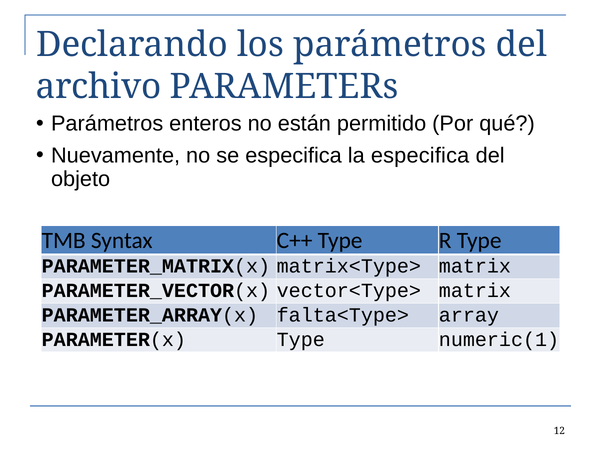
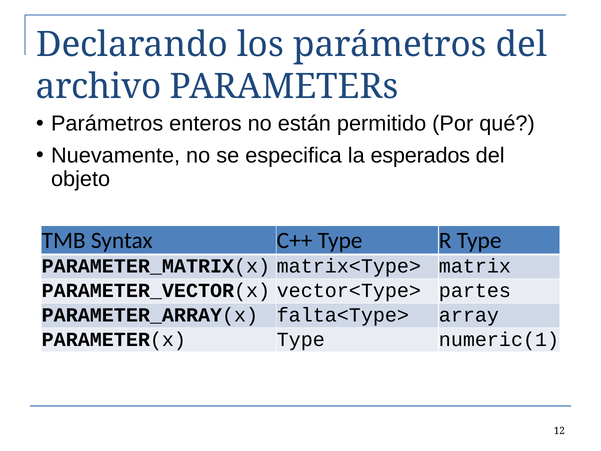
la especifica: especifica -> esperados
vector<Type> matrix: matrix -> partes
